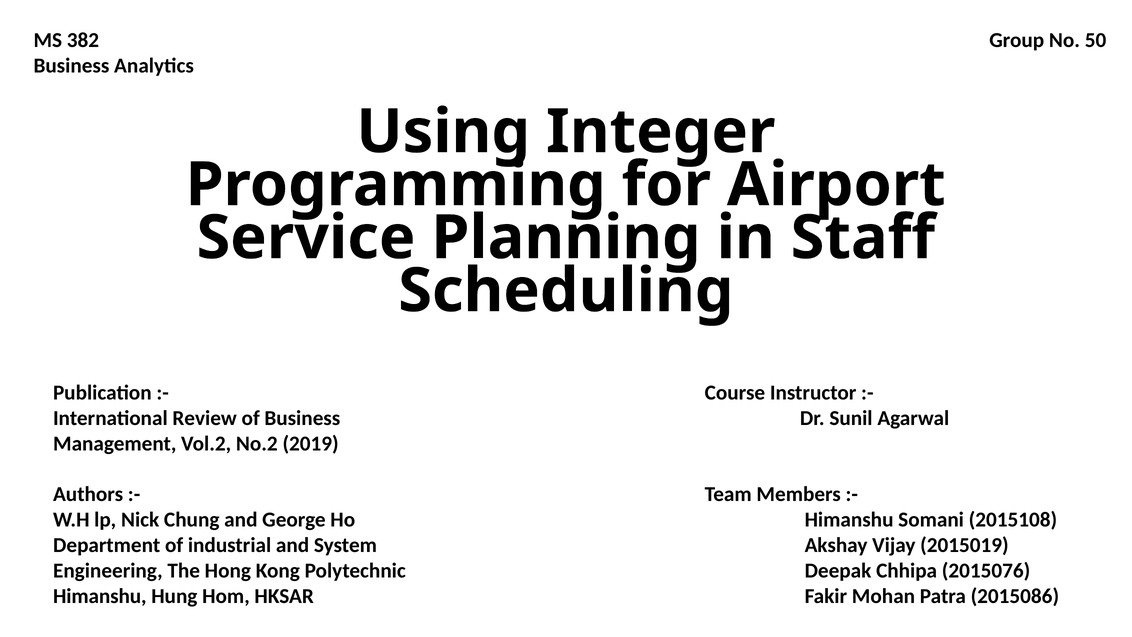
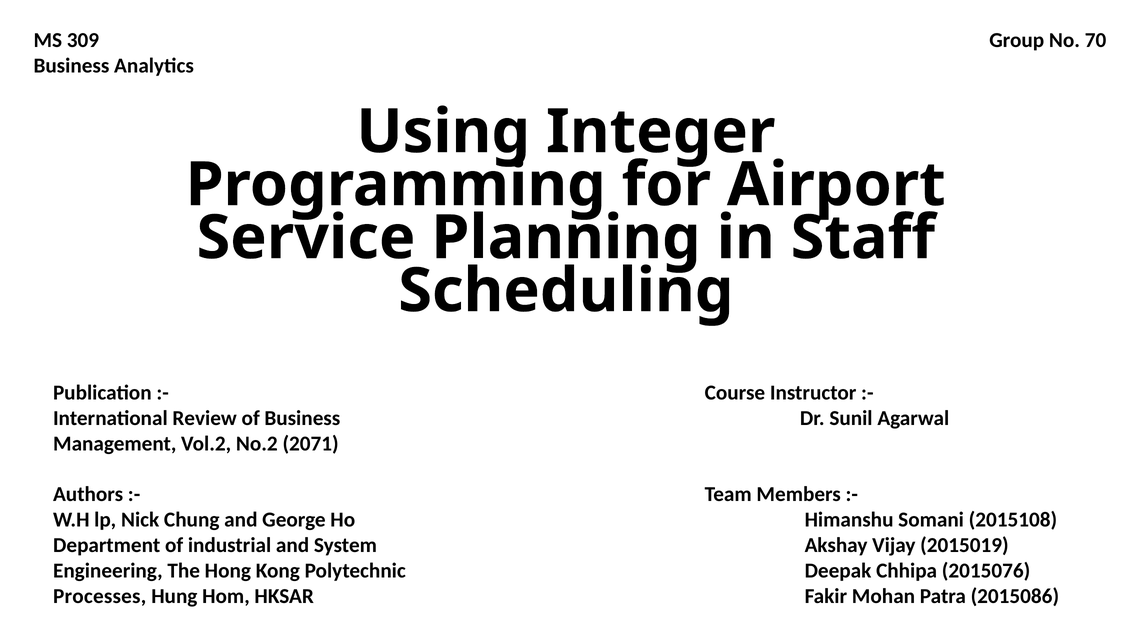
382: 382 -> 309
50: 50 -> 70
2019: 2019 -> 2071
Himanshu at (100, 596): Himanshu -> Processes
